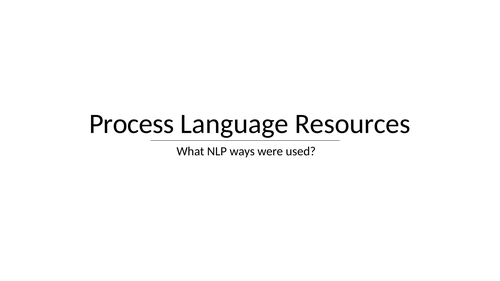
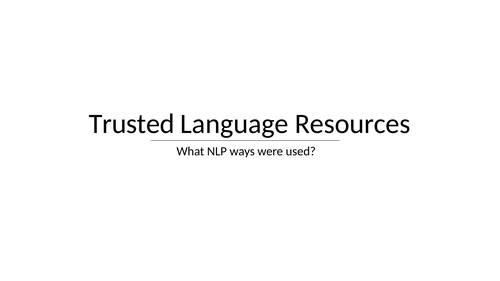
Process: Process -> Trusted
